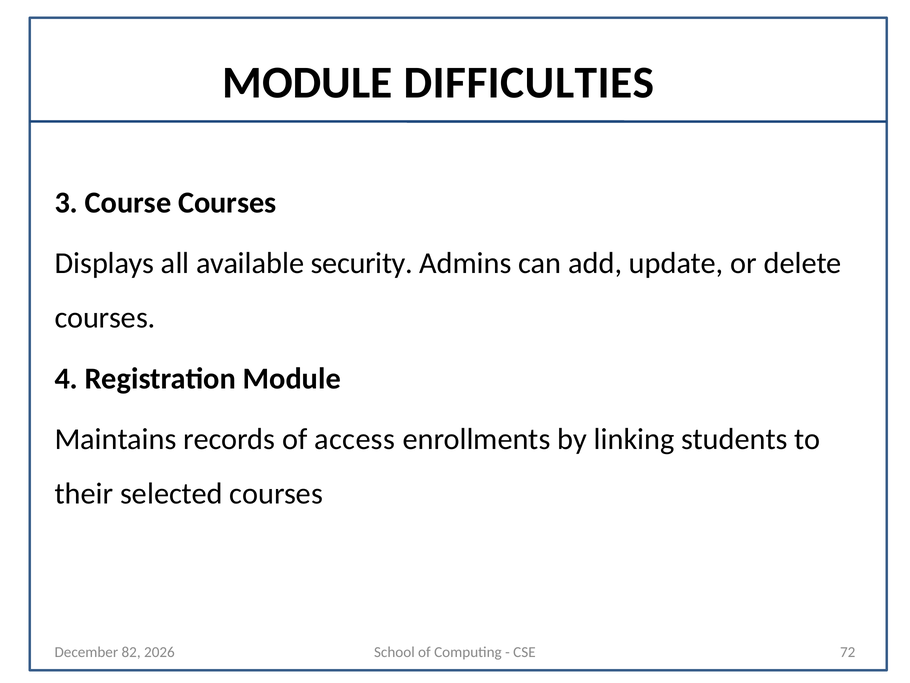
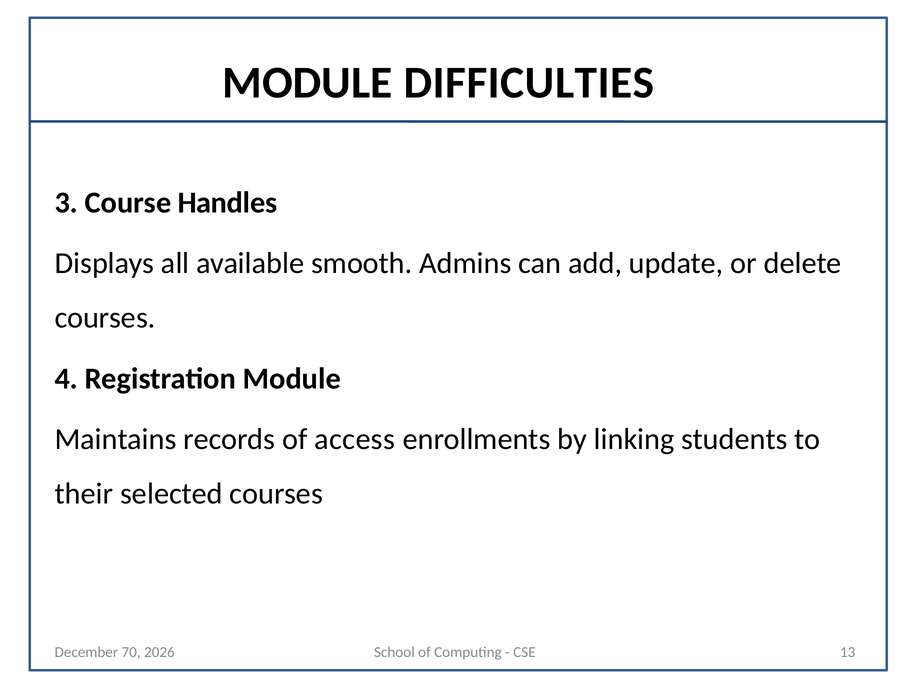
Course Courses: Courses -> Handles
security: security -> smooth
82: 82 -> 70
72: 72 -> 13
